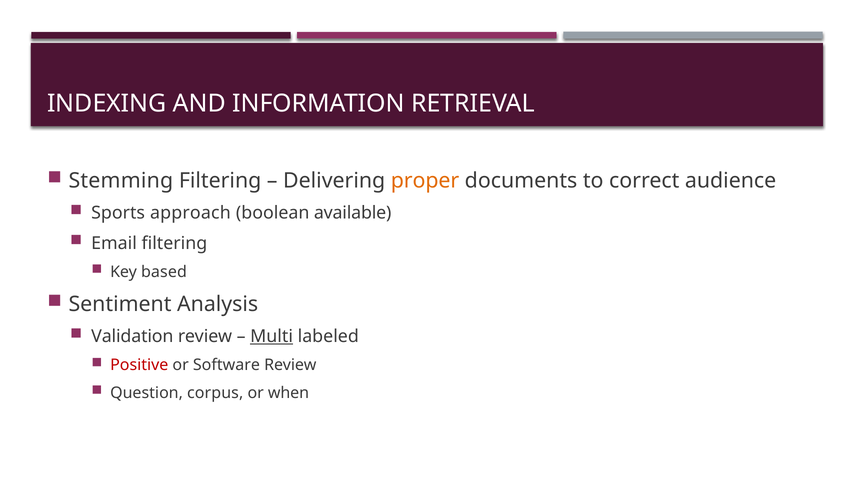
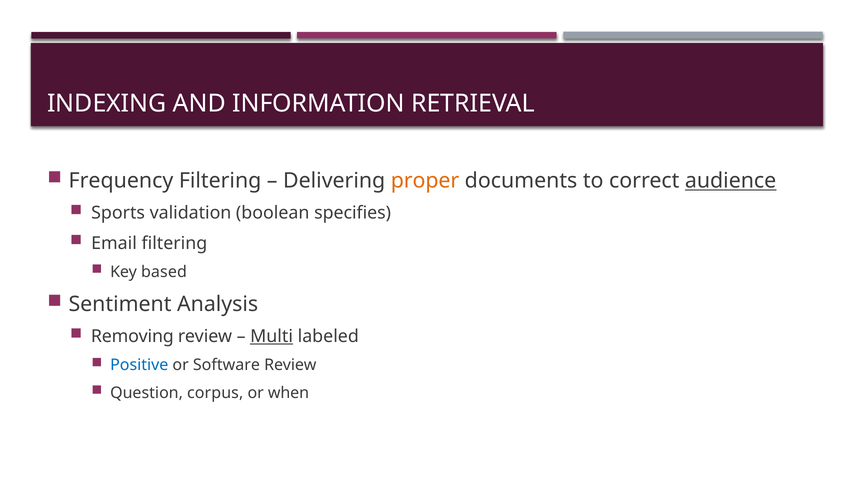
Stemming: Stemming -> Frequency
audience underline: none -> present
approach: approach -> validation
available: available -> specifies
Validation: Validation -> Removing
Positive colour: red -> blue
